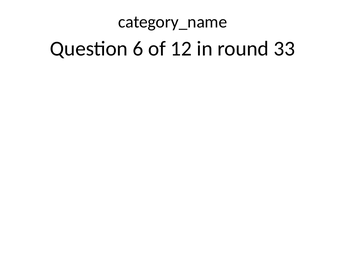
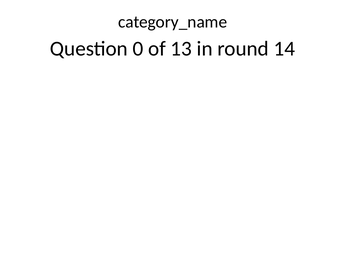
6: 6 -> 0
12: 12 -> 13
33: 33 -> 14
